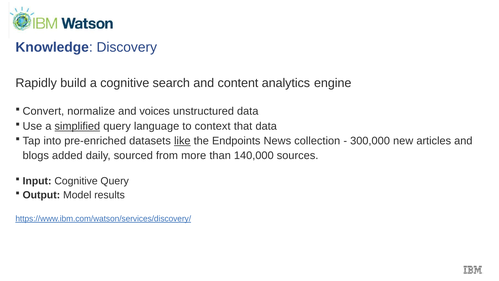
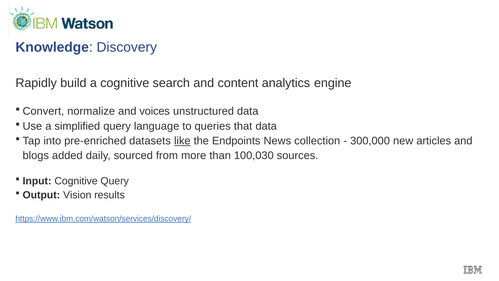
simplified underline: present -> none
context: context -> queries
140,000: 140,000 -> 100,030
Model: Model -> Vision
